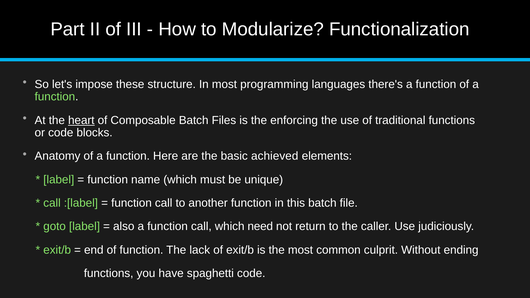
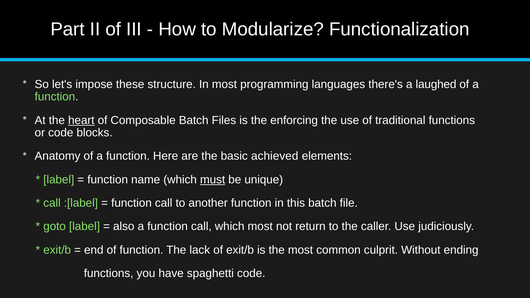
there's a function: function -> laughed
must underline: none -> present
which need: need -> most
